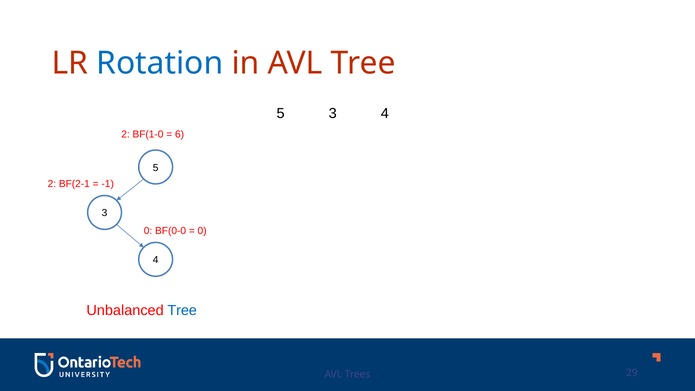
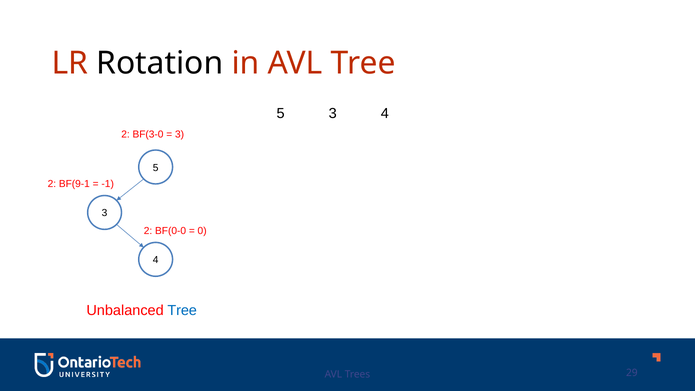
Rotation colour: blue -> black
BF(1-0: BF(1-0 -> BF(3-0
6 at (180, 134): 6 -> 3
BF(2-1: BF(2-1 -> BF(9-1
0 at (148, 231): 0 -> 2
